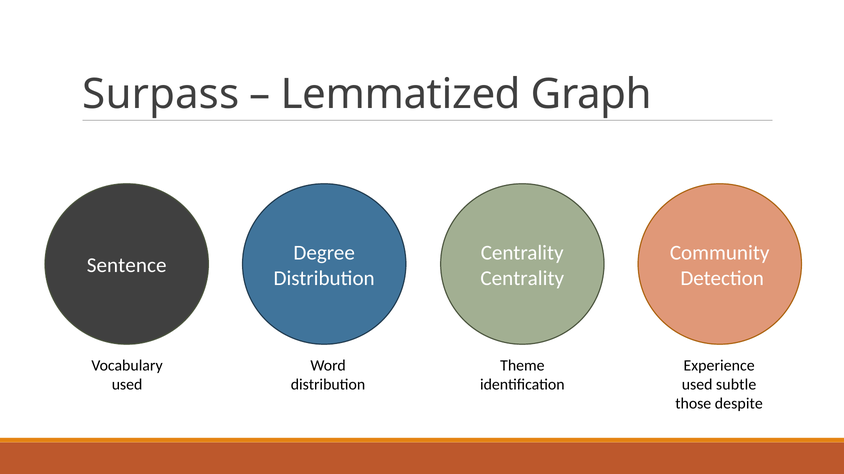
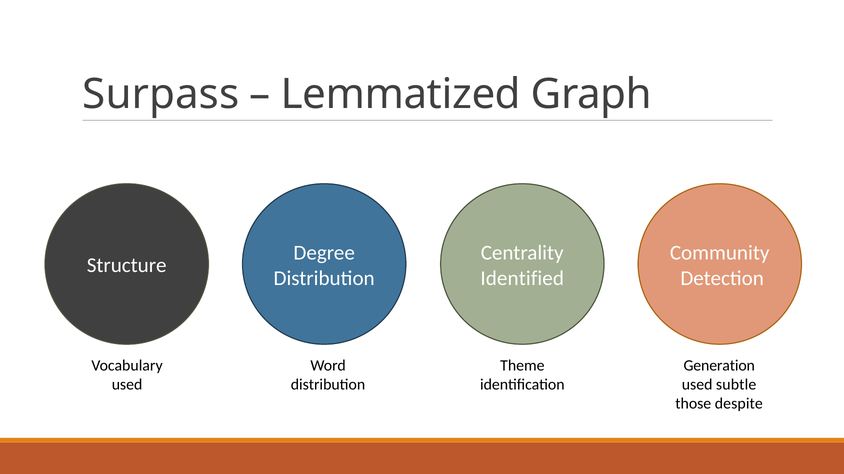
Sentence: Sentence -> Structure
Centrality at (522, 279): Centrality -> Identified
Experience: Experience -> Generation
